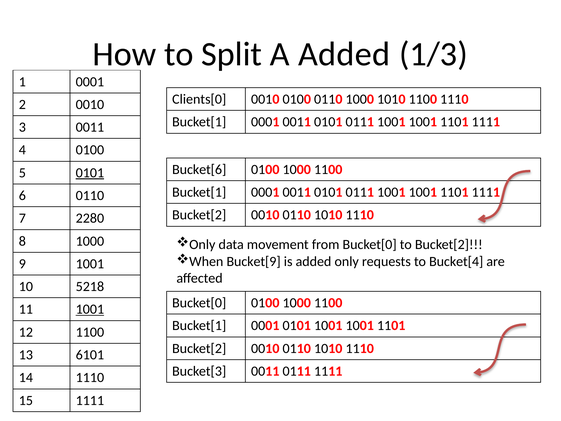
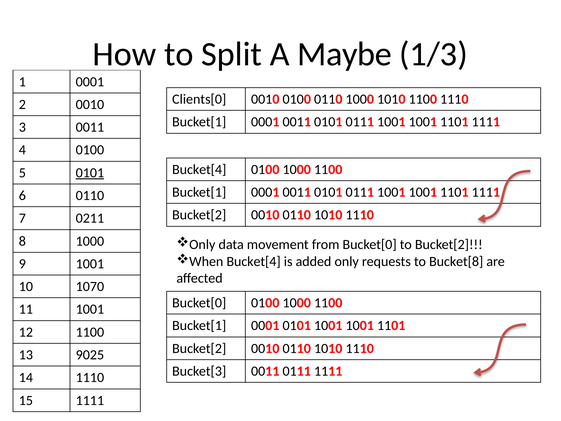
A Added: Added -> Maybe
Bucket[6 at (199, 169): Bucket[6 -> Bucket[4
2280: 2280 -> 0211
When Bucket[9: Bucket[9 -> Bucket[4
Bucket[4: Bucket[4 -> Bucket[8
5218: 5218 -> 1070
1001 at (90, 309) underline: present -> none
6101: 6101 -> 9025
